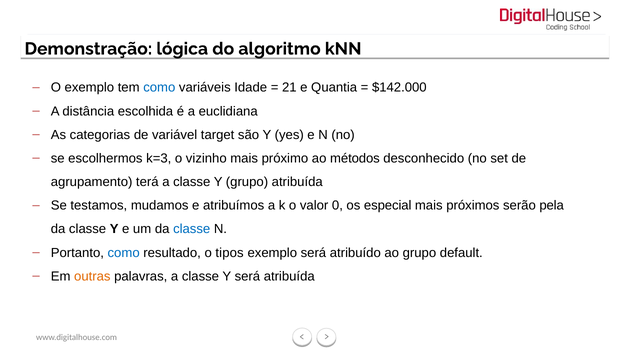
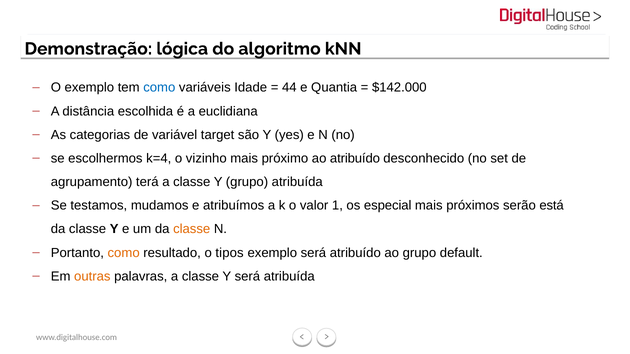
21: 21 -> 44
k=3: k=3 -> k=4
ao métodos: métodos -> atribuído
0: 0 -> 1
pela: pela -> está
classe at (192, 229) colour: blue -> orange
como at (124, 253) colour: blue -> orange
